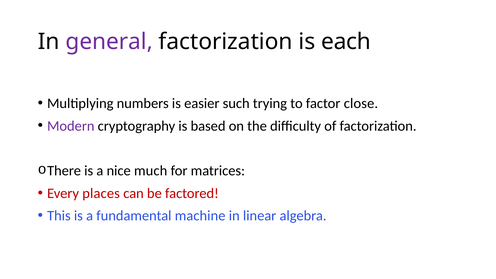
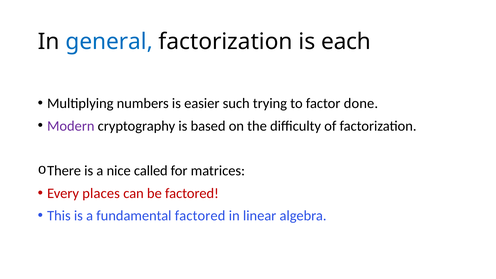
general colour: purple -> blue
close: close -> done
much: much -> called
fundamental machine: machine -> factored
